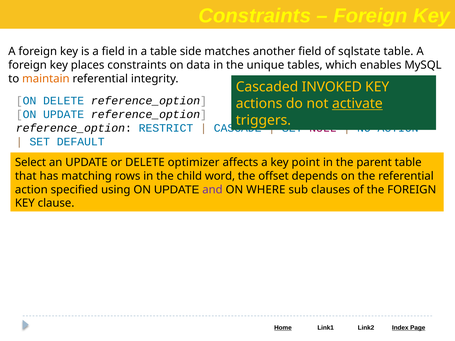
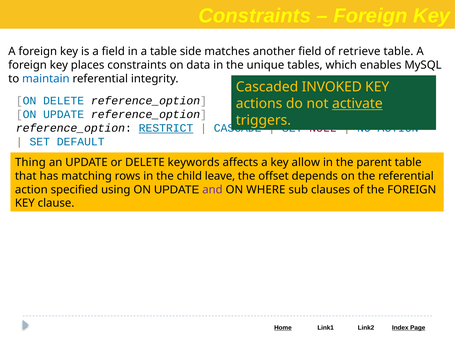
sqlstate: sqlstate -> retrieve
maintain colour: orange -> blue
RESTRICT underline: none -> present
Select: Select -> Thing
optimizer: optimizer -> keywords
point: point -> allow
word: word -> leave
